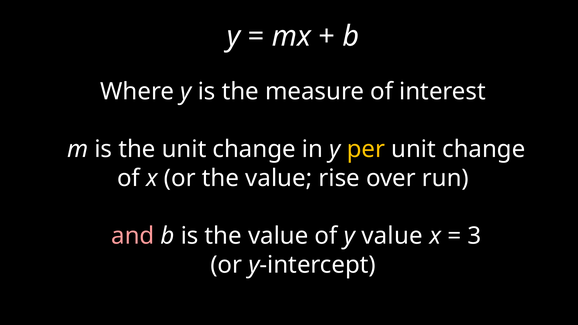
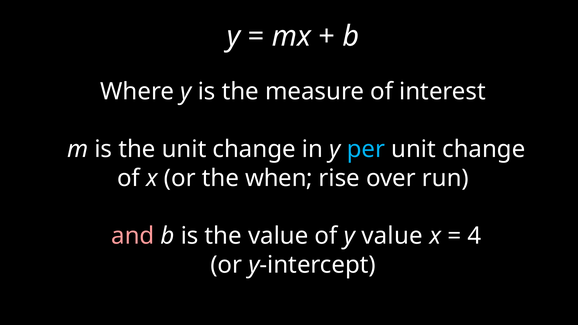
per colour: yellow -> light blue
or the value: value -> when
3: 3 -> 4
